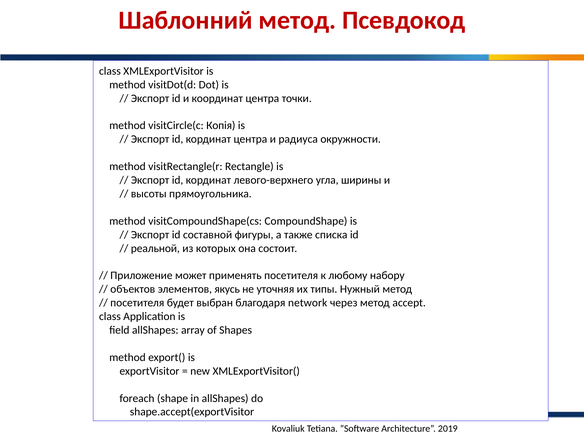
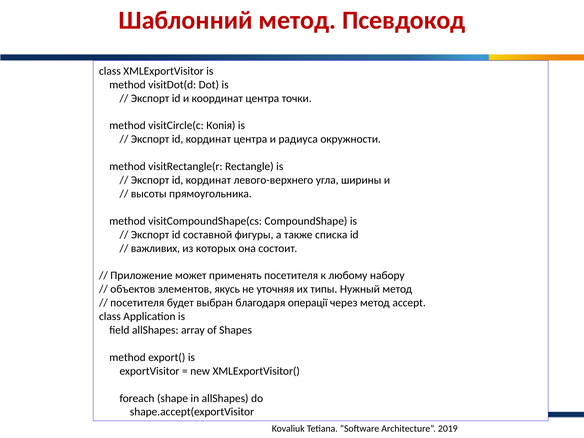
реальной: реальной -> важливих
network: network -> операції
